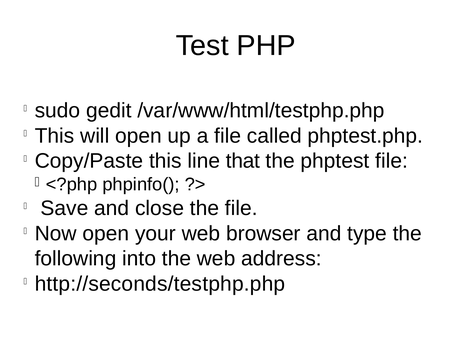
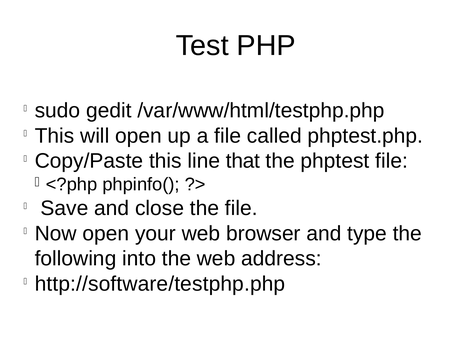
http://seconds/testphp.php: http://seconds/testphp.php -> http://software/testphp.php
